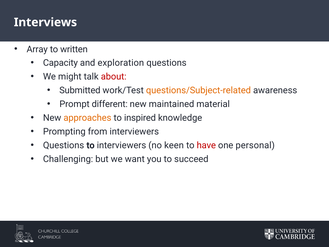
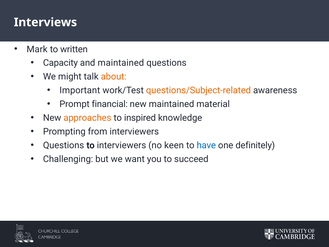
Array: Array -> Mark
and exploration: exploration -> maintained
about colour: red -> orange
Submitted: Submitted -> Important
different: different -> financial
have colour: red -> blue
personal: personal -> definitely
